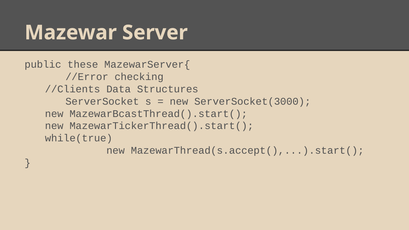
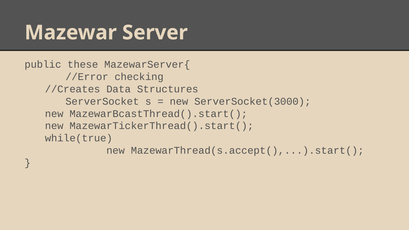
//Clients: //Clients -> //Creates
